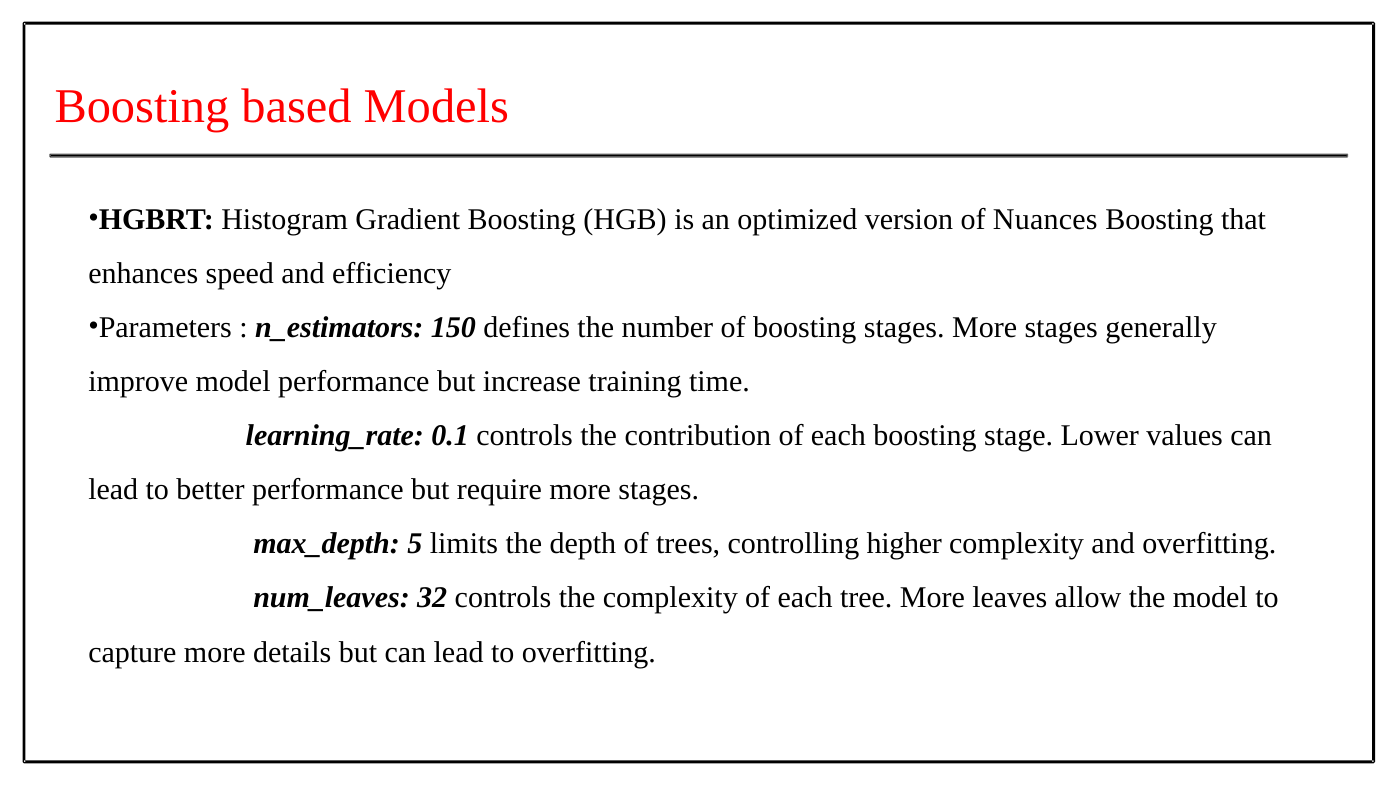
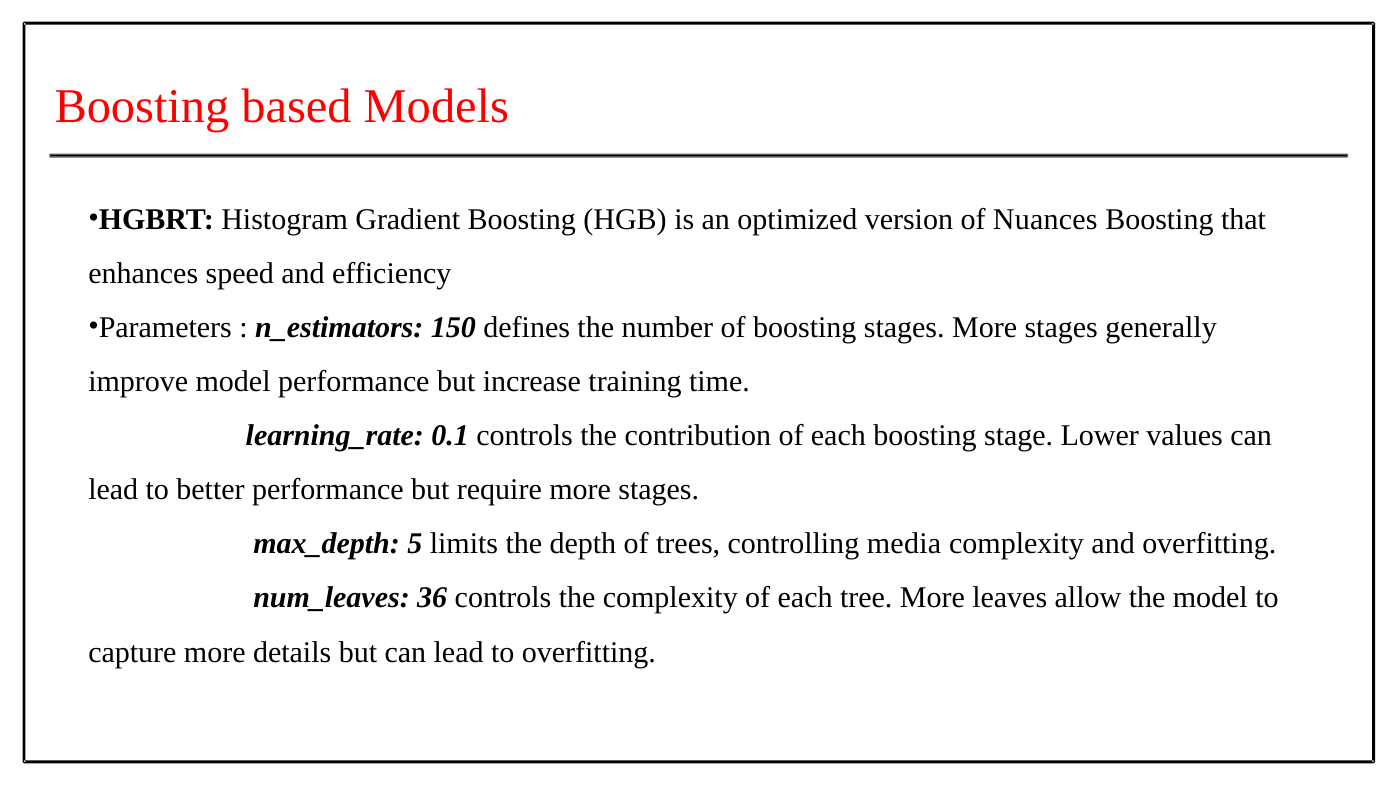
higher: higher -> media
32: 32 -> 36
